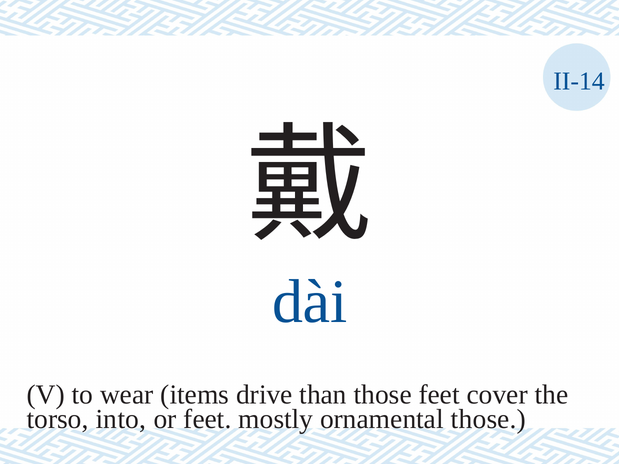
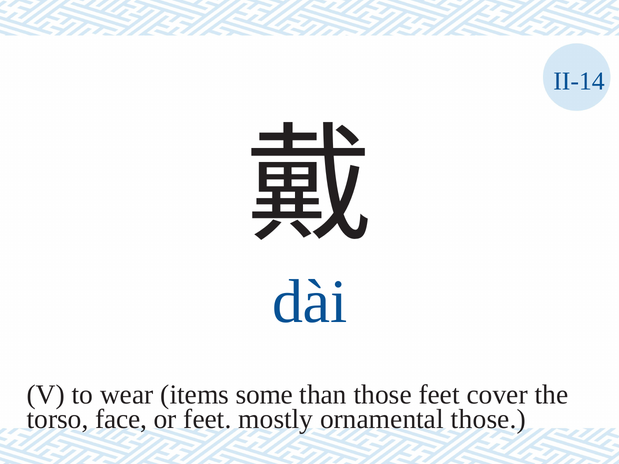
drive: drive -> some
into: into -> face
